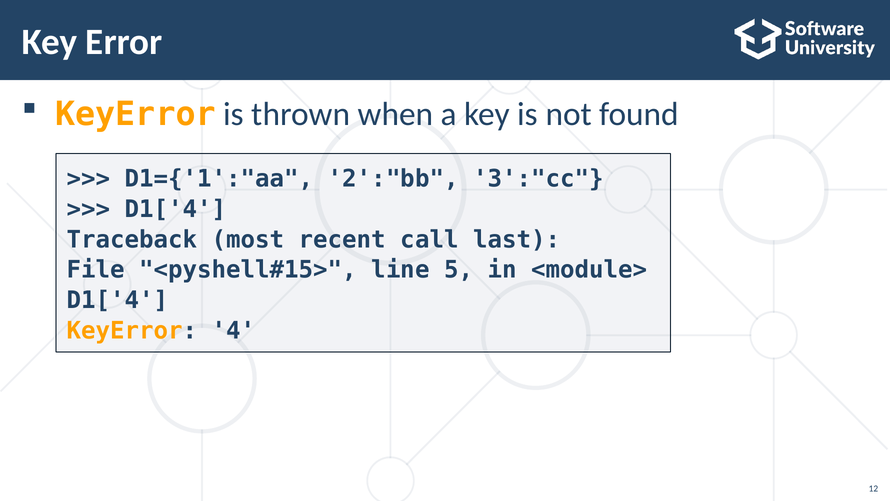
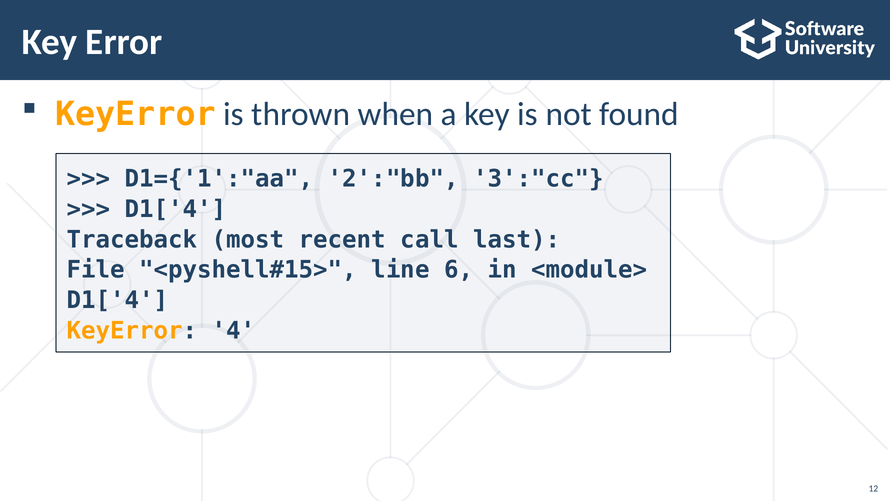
5: 5 -> 6
